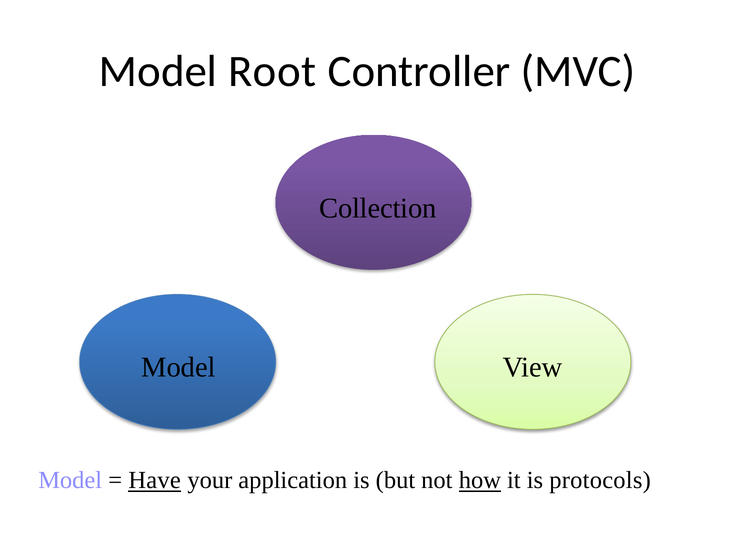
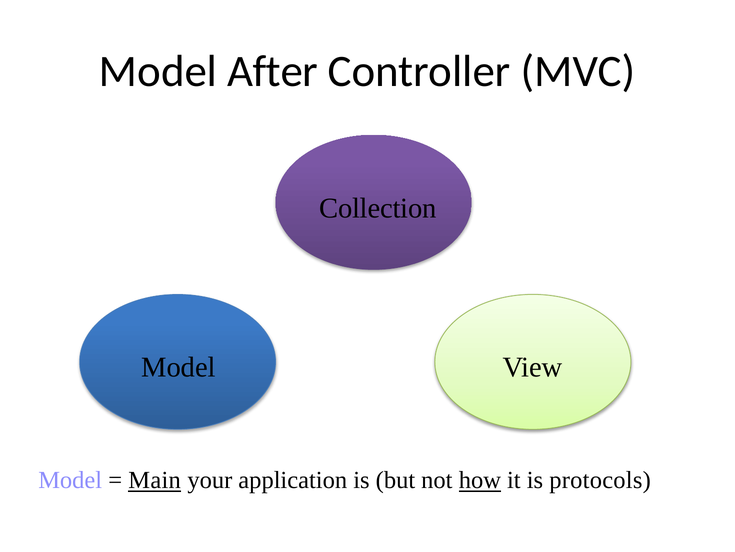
Root: Root -> After
Have: Have -> Main
